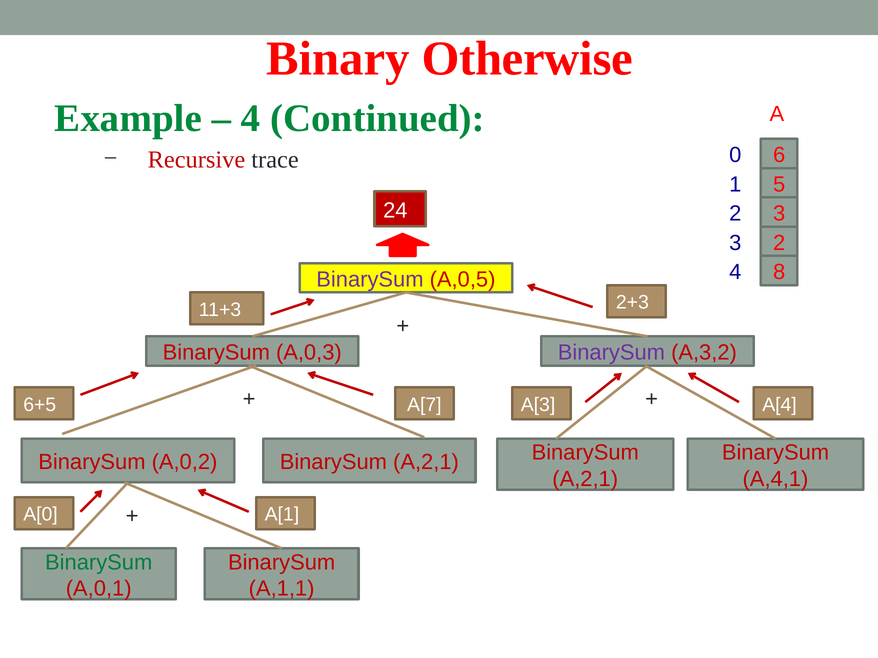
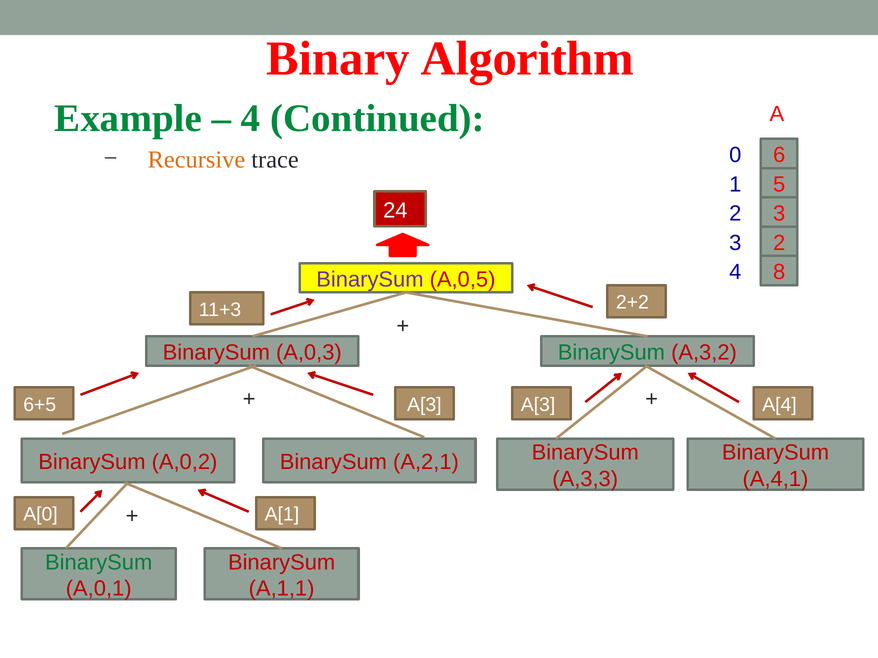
Otherwise: Otherwise -> Algorithm
Recursive colour: red -> orange
2+3: 2+3 -> 2+2
BinarySum at (611, 353) colour: purple -> green
A[7 at (424, 405): A[7 -> A[3
A,2,1 at (585, 479): A,2,1 -> A,3,3
